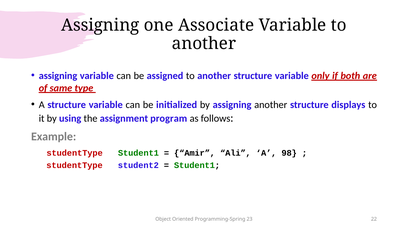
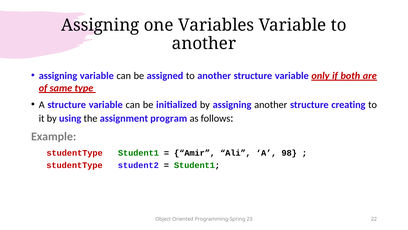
Associate: Associate -> Variables
displays: displays -> creating
